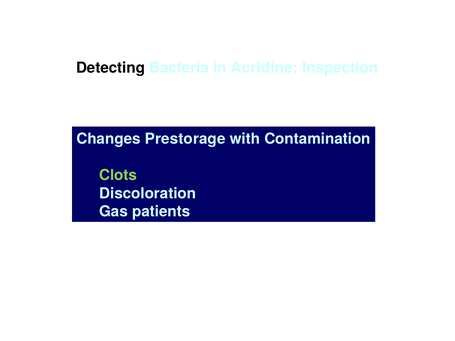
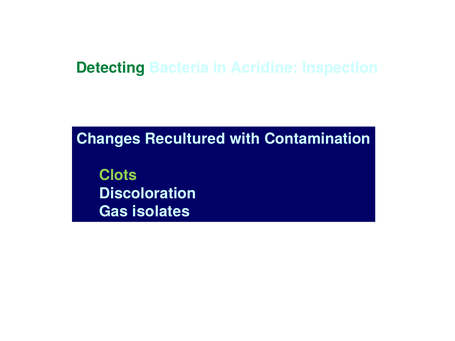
Detecting colour: black -> green
Prestorage: Prestorage -> Recultured
patients: patients -> isolates
